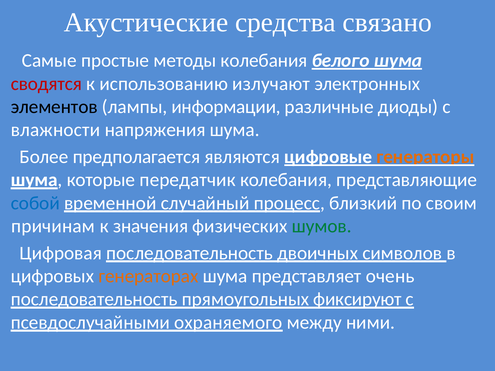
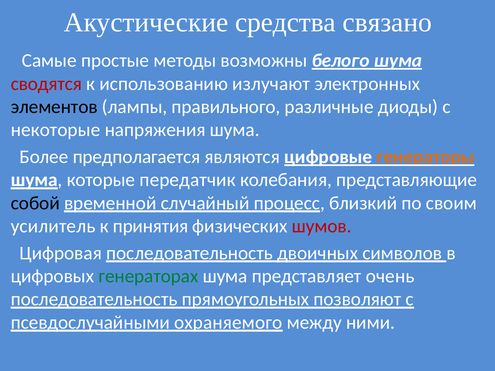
методы колебания: колебания -> возможны
информации: информации -> правильного
влажности: влажности -> некоторые
собой colour: blue -> black
причинам: причинам -> усилитель
значения: значения -> принятия
шумов colour: green -> red
генераторах colour: orange -> green
фиксируют: фиксируют -> позволяют
